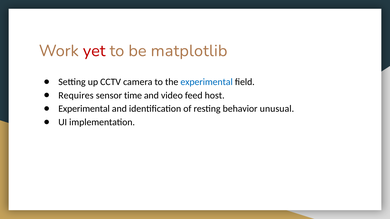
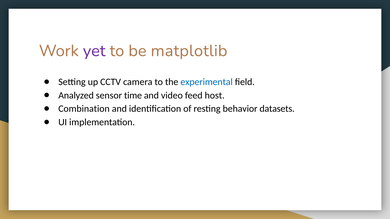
yet colour: red -> purple
Requires: Requires -> Analyzed
Experimental at (84, 109): Experimental -> Combination
unusual: unusual -> datasets
